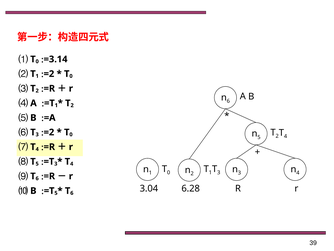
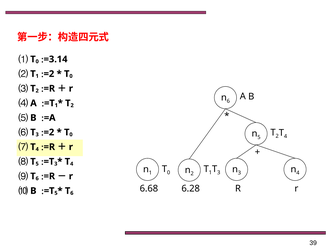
3.04: 3.04 -> 6.68
